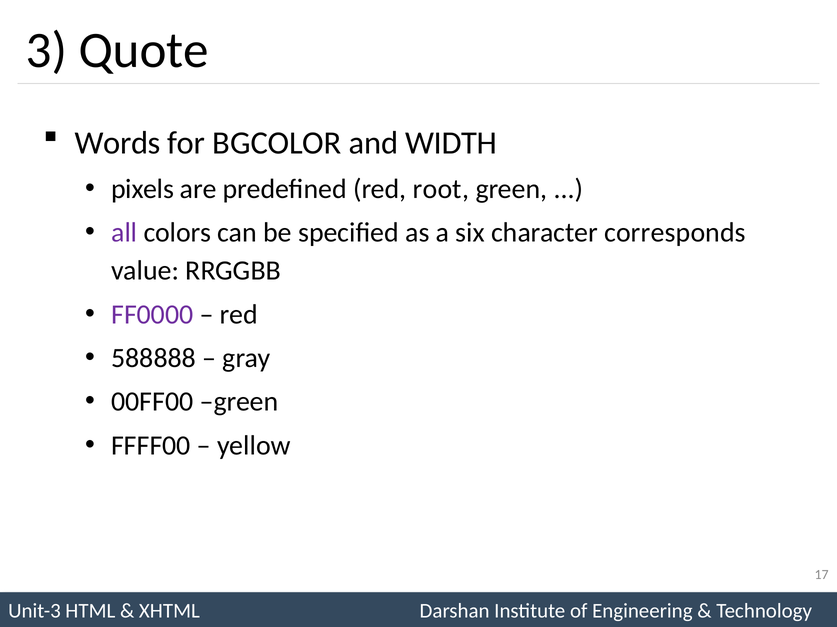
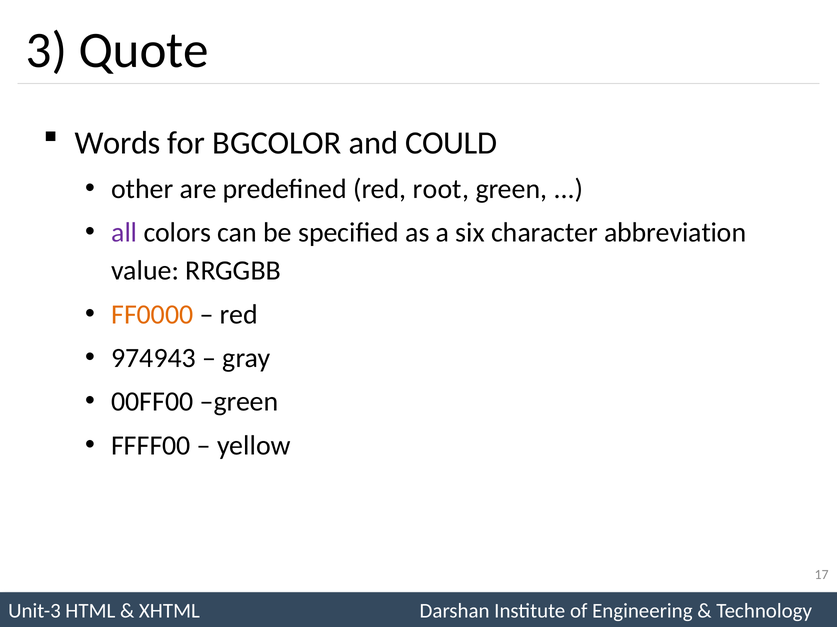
WIDTH: WIDTH -> COULD
pixels: pixels -> other
corresponds: corresponds -> abbreviation
FF0000 colour: purple -> orange
588888: 588888 -> 974943
